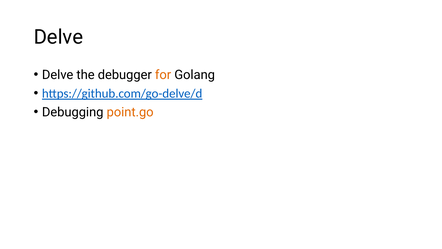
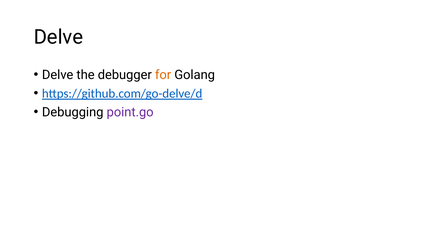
point.go colour: orange -> purple
